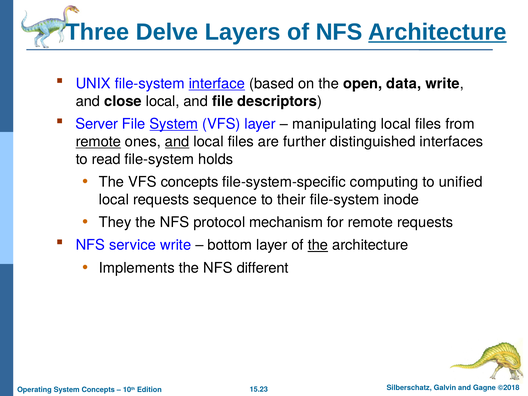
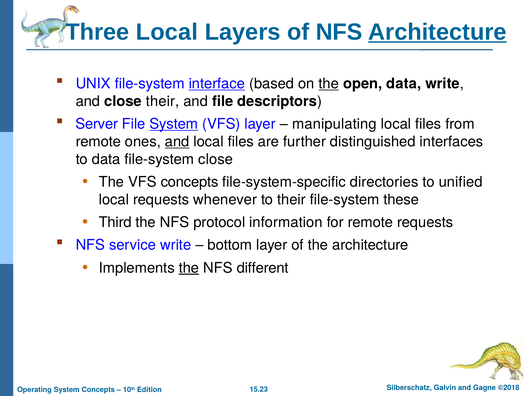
Three Delve: Delve -> Local
the at (329, 84) underline: none -> present
close local: local -> their
remote at (98, 142) underline: present -> none
to read: read -> data
file-system holds: holds -> close
computing: computing -> directories
sequence: sequence -> whenever
inode: inode -> these
They: They -> Third
mechanism: mechanism -> information
the at (318, 245) underline: present -> none
the at (189, 268) underline: none -> present
